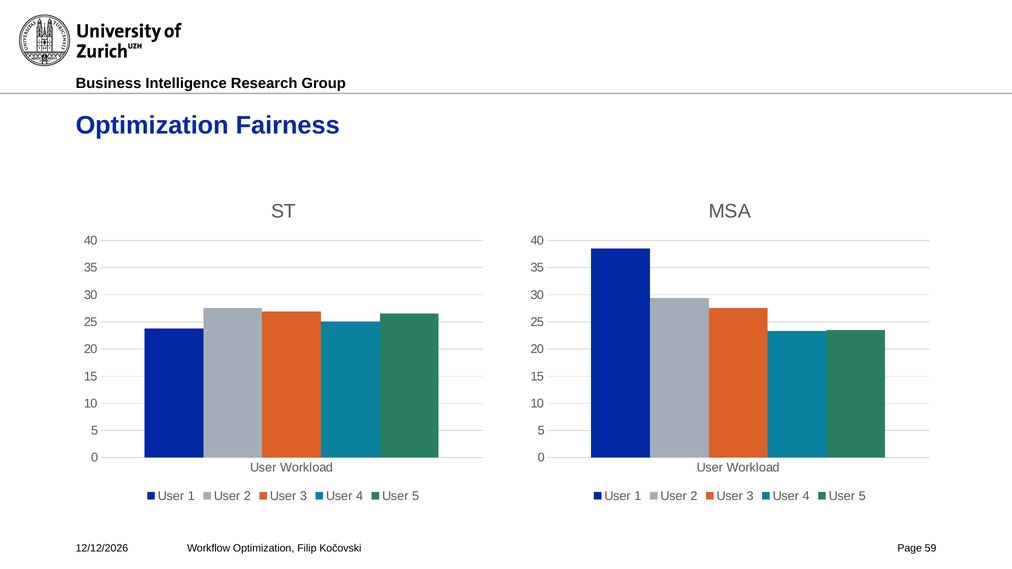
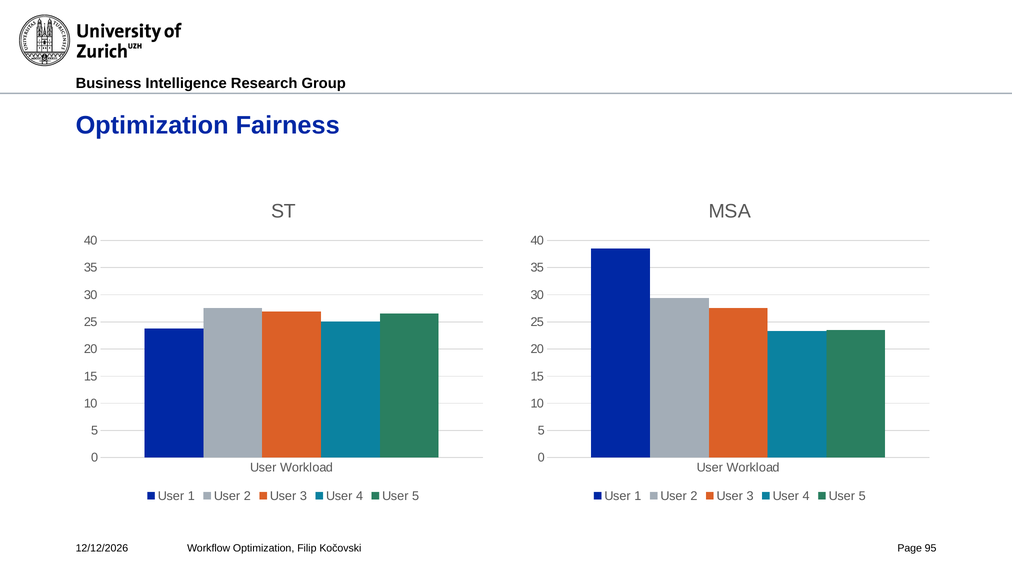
59: 59 -> 95
